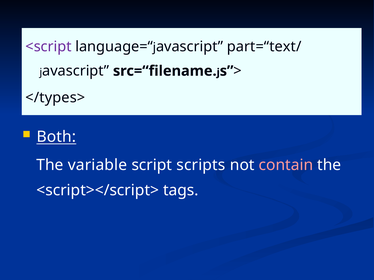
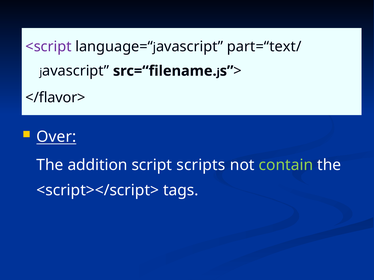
</types>: </types> -> </flavor>
Both: Both -> Over
variable: variable -> addition
contain colour: pink -> light green
